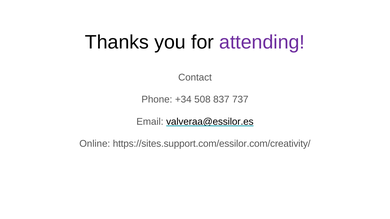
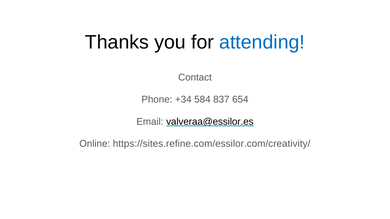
attending colour: purple -> blue
508: 508 -> 584
737: 737 -> 654
https://sites.support.com/essilor.com/creativity/: https://sites.support.com/essilor.com/creativity/ -> https://sites.refine.com/essilor.com/creativity/
